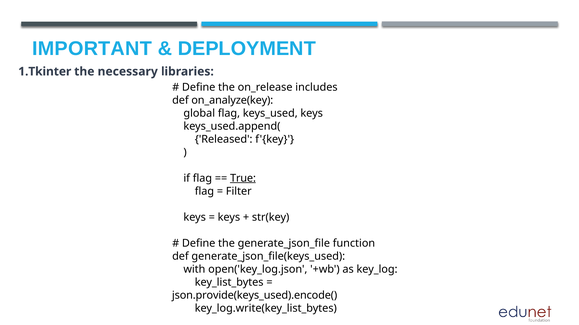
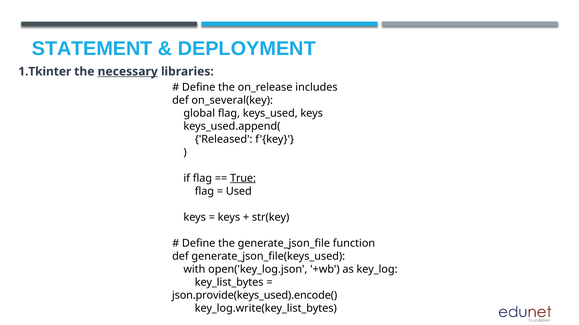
IMPORTANT: IMPORTANT -> STATEMENT
necessary underline: none -> present
on_analyze(key: on_analyze(key -> on_several(key
Filter: Filter -> Used
